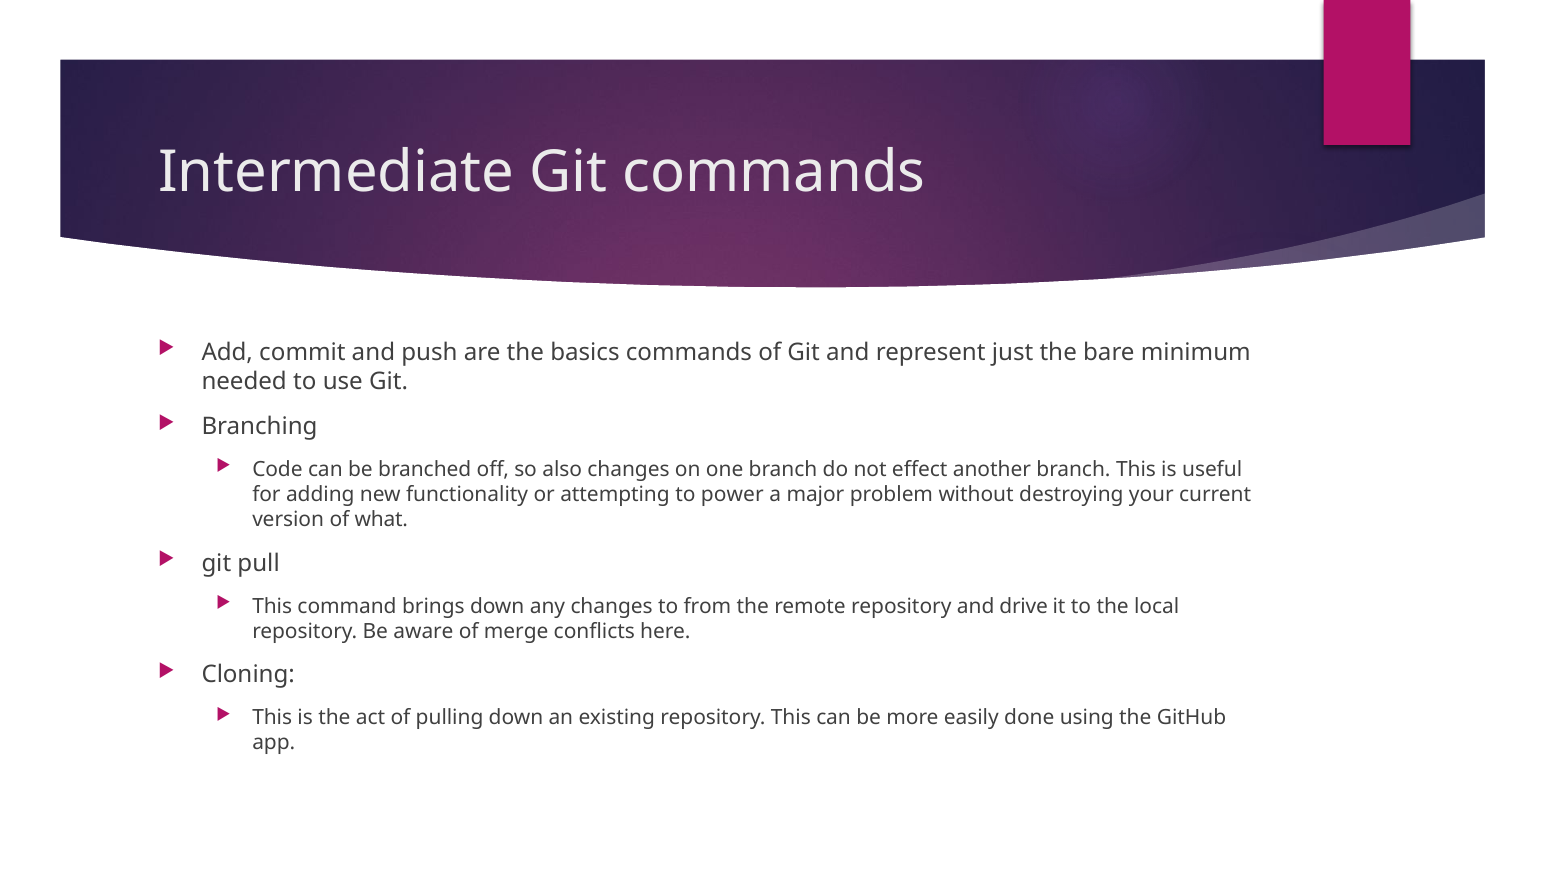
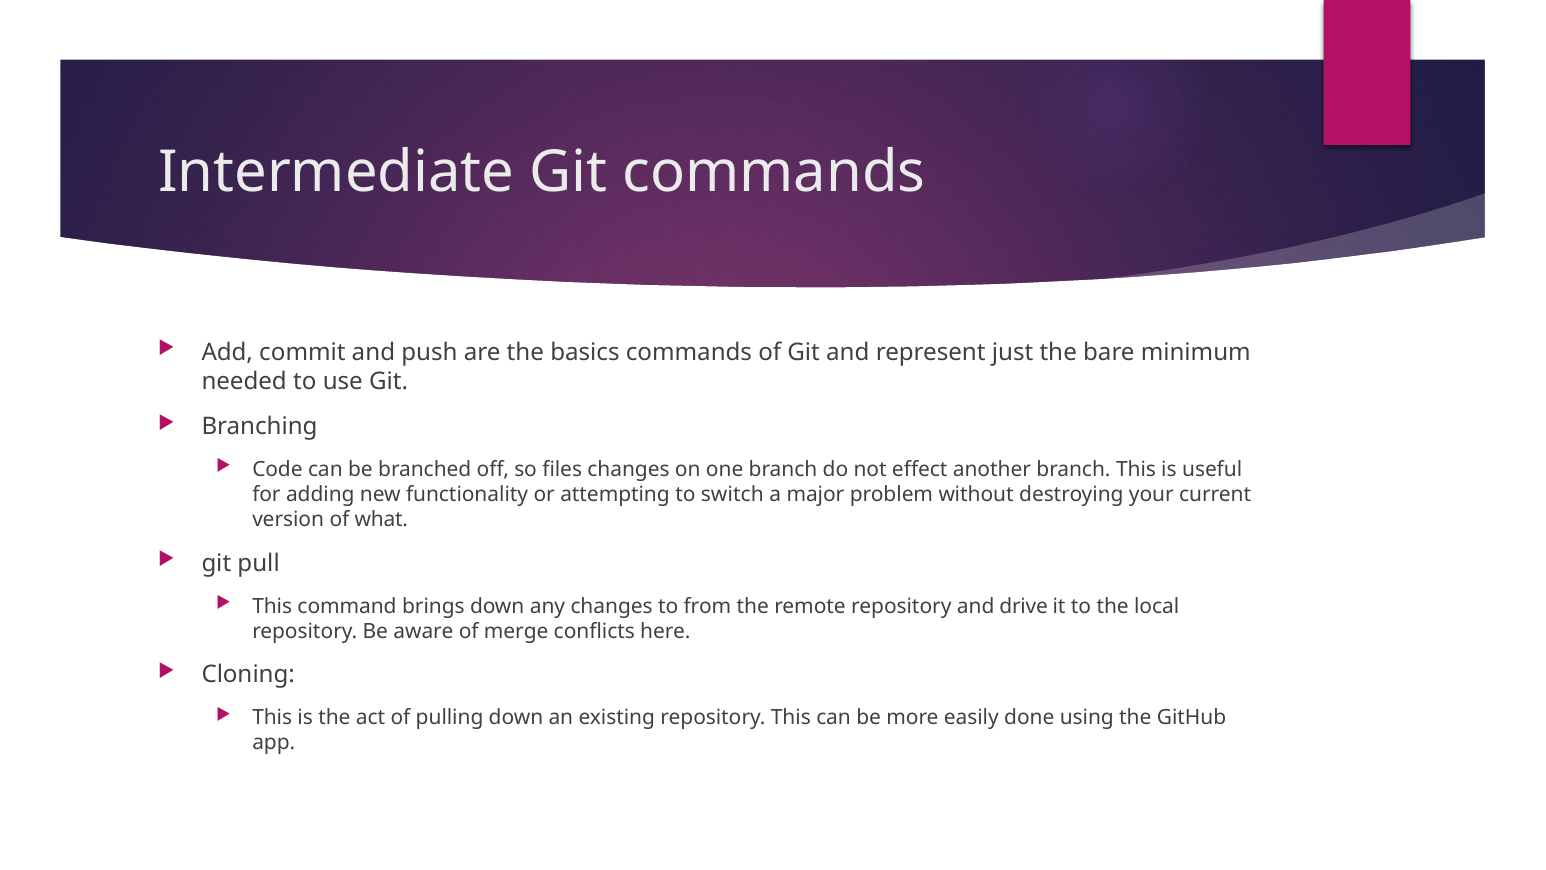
also: also -> files
power: power -> switch
